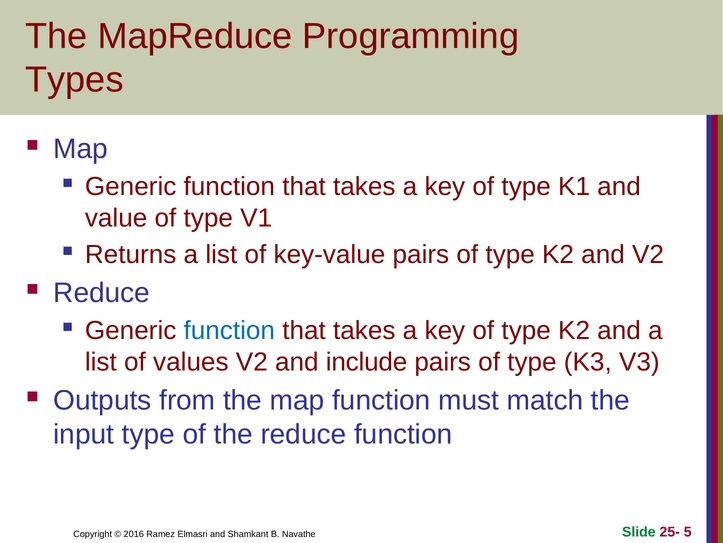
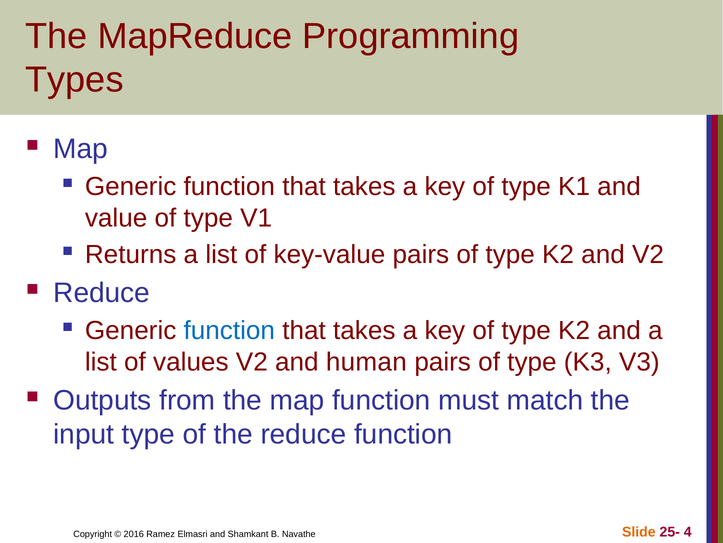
include: include -> human
Slide colour: green -> orange
5: 5 -> 4
